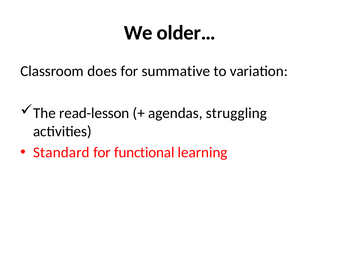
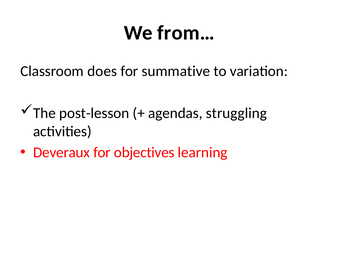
older…: older… -> from…
read-lesson: read-lesson -> post-lesson
Standard: Standard -> Deveraux
functional: functional -> objectives
